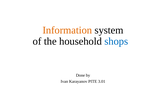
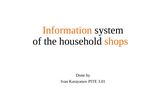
shops colour: blue -> orange
